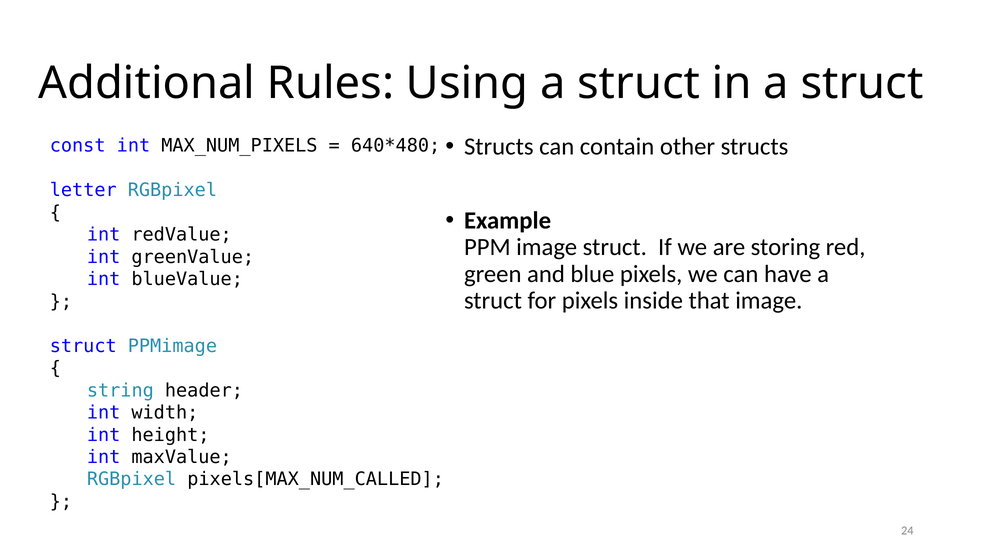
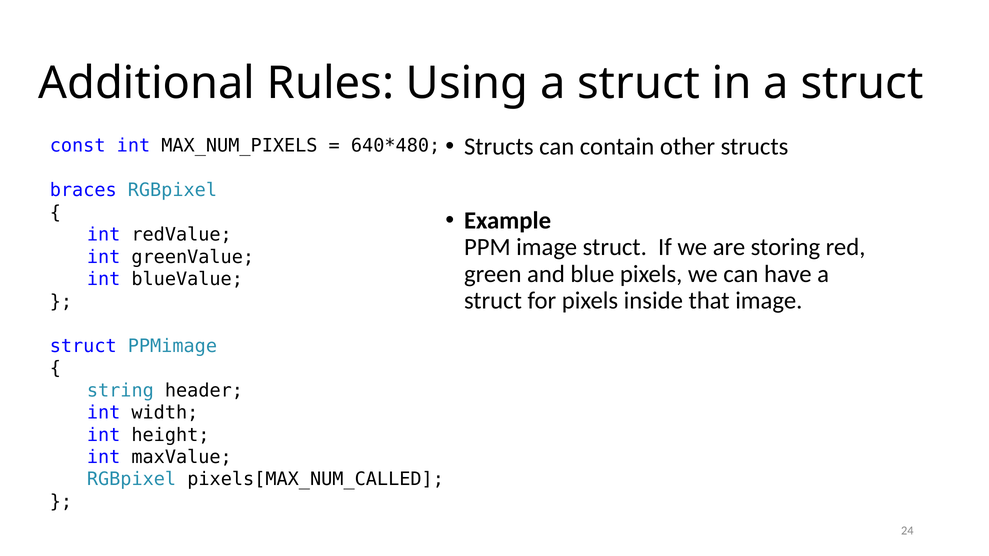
letter: letter -> braces
